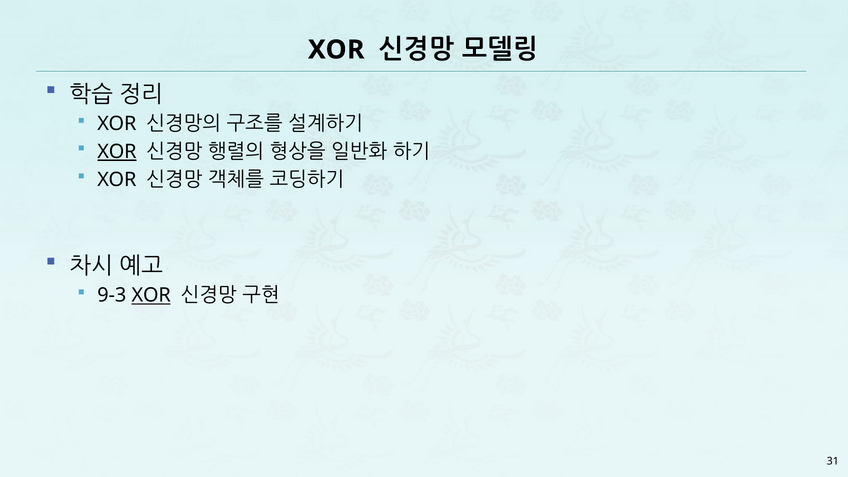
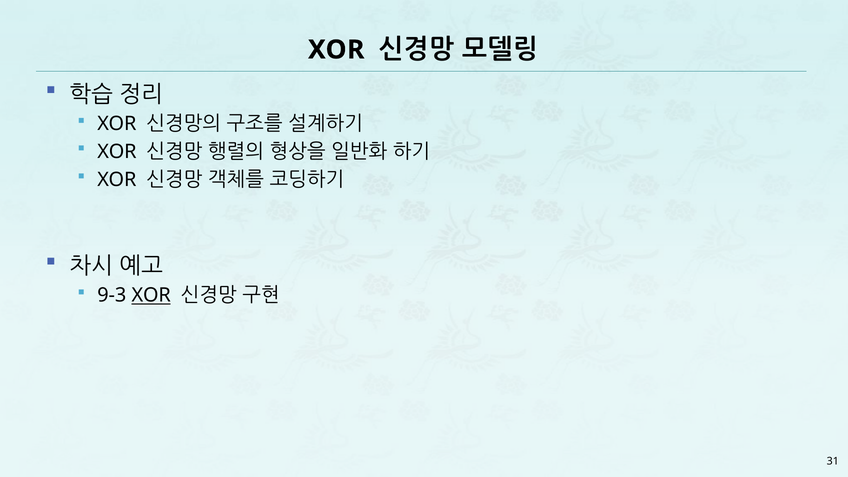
XOR at (117, 152) underline: present -> none
